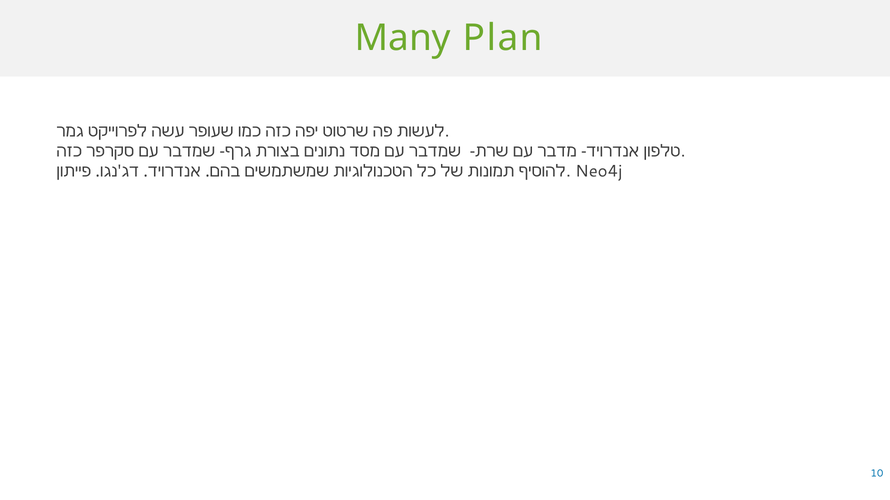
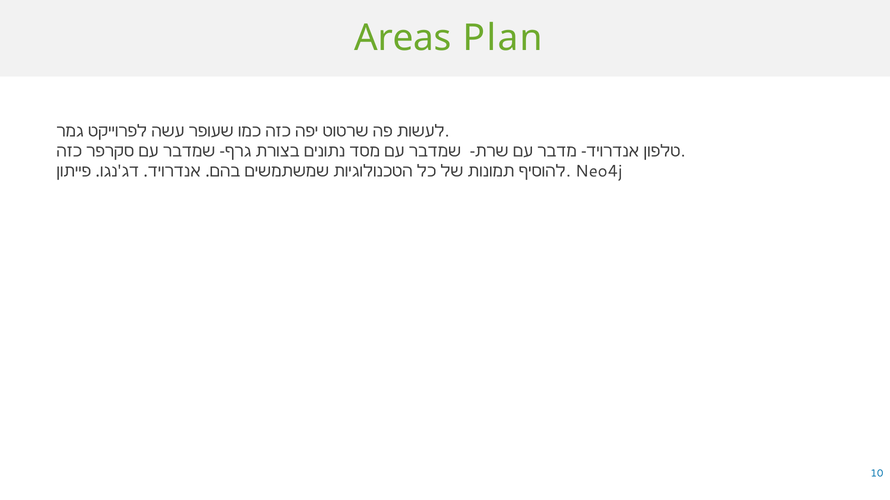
Many: Many -> Areas
